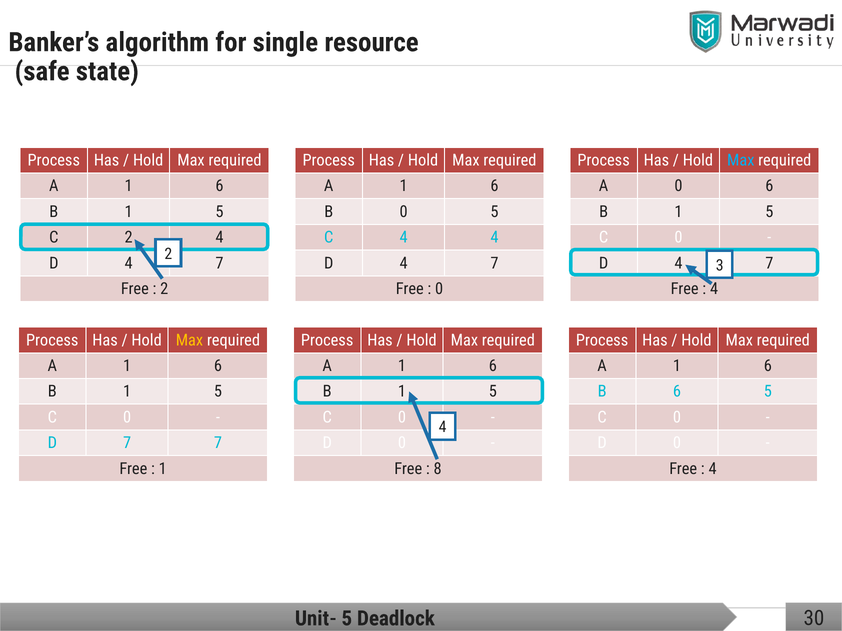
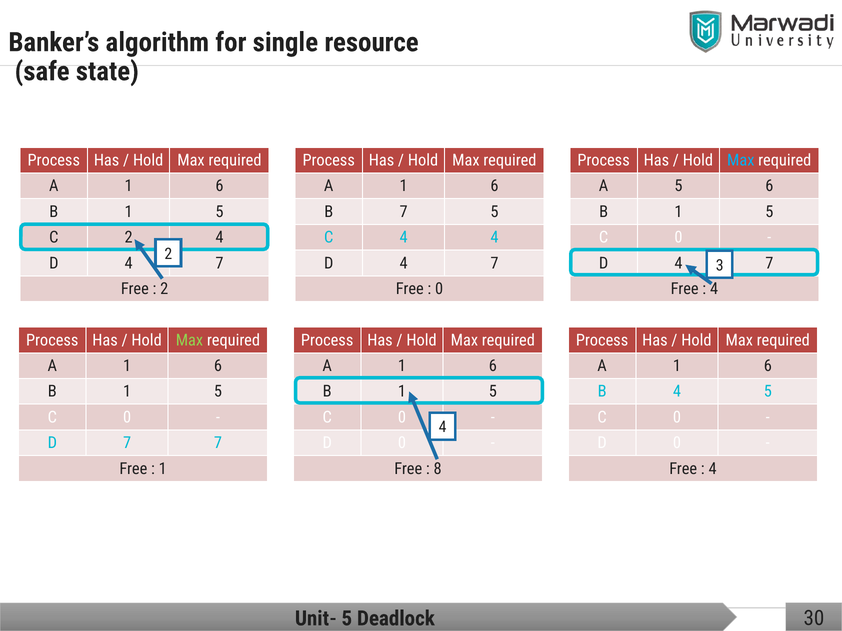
A 0: 0 -> 5
B 0: 0 -> 7
Max at (189, 340) colour: yellow -> light green
B 6: 6 -> 4
